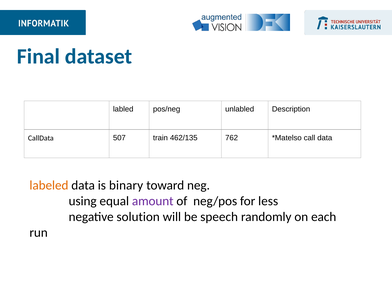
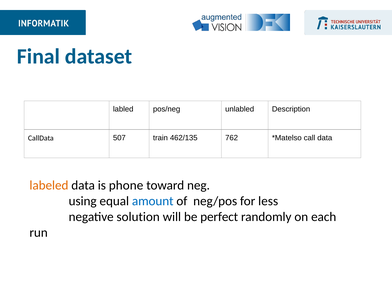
binary: binary -> phone
amount colour: purple -> blue
speech: speech -> perfect
